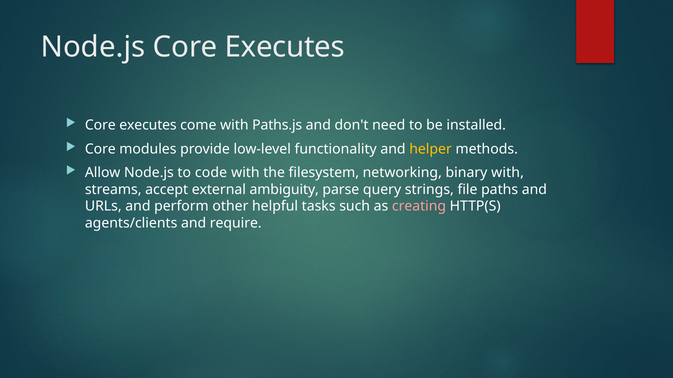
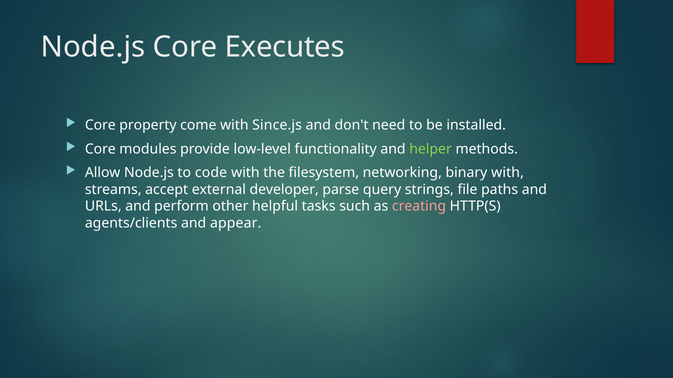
executes at (148, 125): executes -> property
Paths.js: Paths.js -> Since.js
helper colour: yellow -> light green
ambiguity: ambiguity -> developer
require: require -> appear
